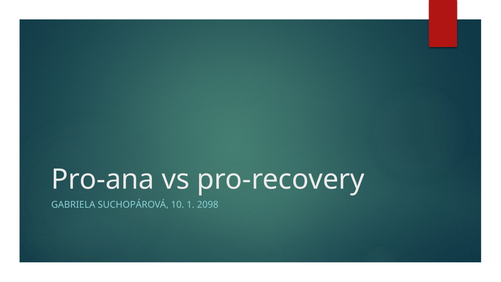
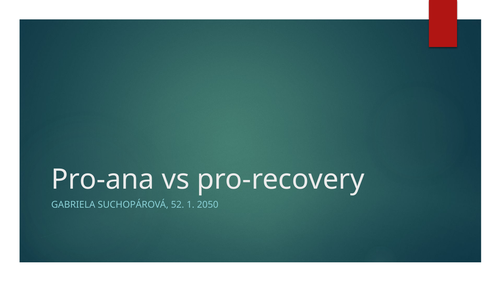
10: 10 -> 52
2098: 2098 -> 2050
